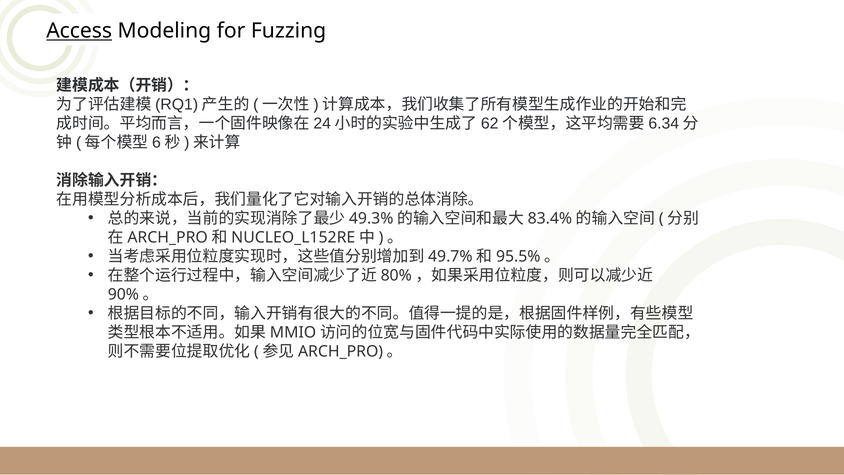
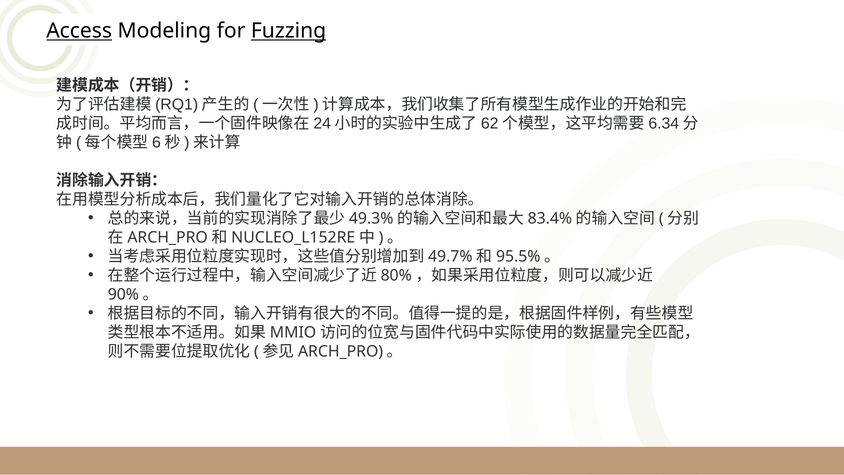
Fuzzing underline: none -> present
